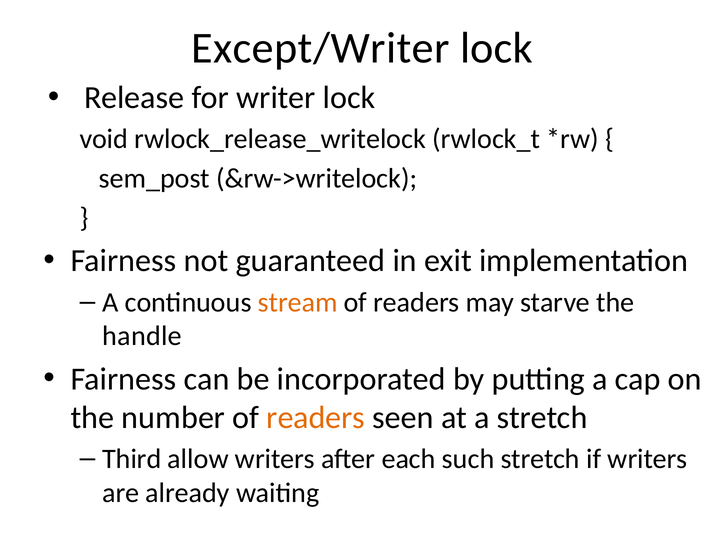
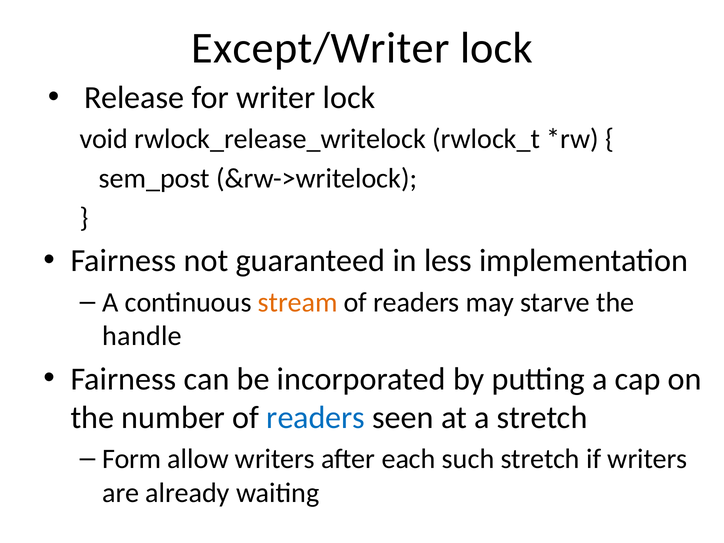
exit: exit -> less
readers at (316, 418) colour: orange -> blue
Third: Third -> Form
